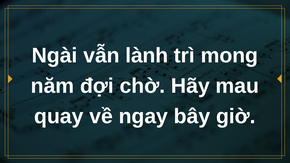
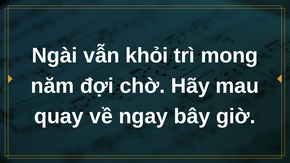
lành: lành -> khỏi
